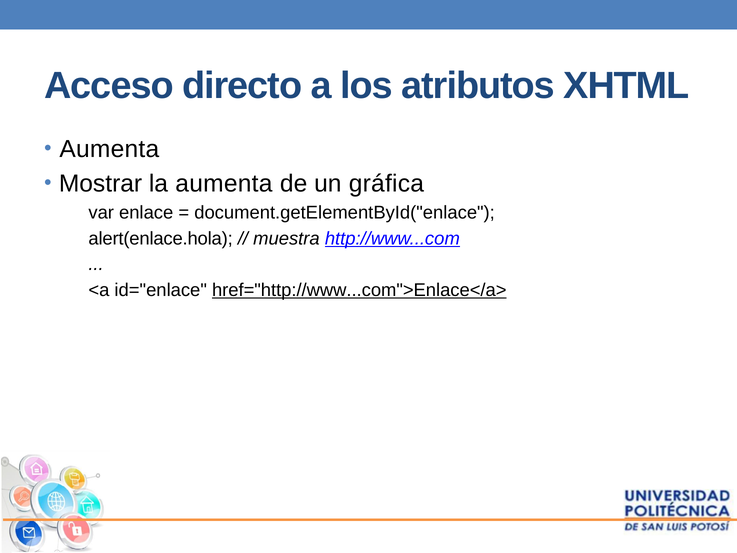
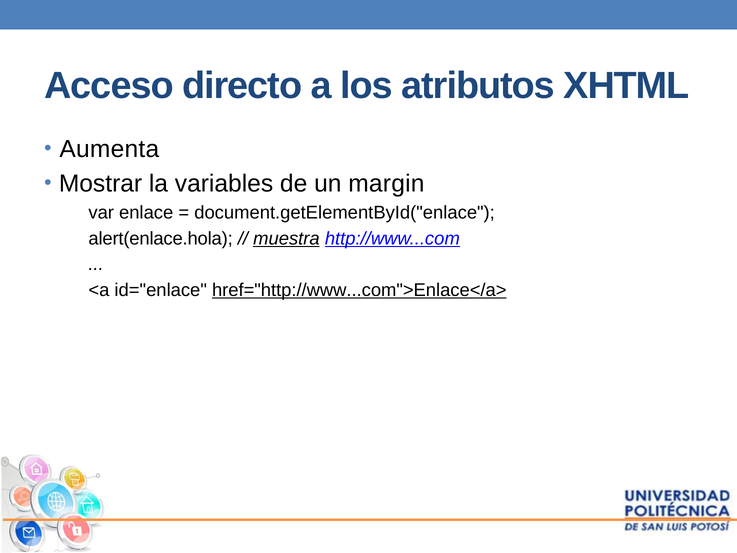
la aumenta: aumenta -> variables
gráfica: gráfica -> margin
muestra underline: none -> present
